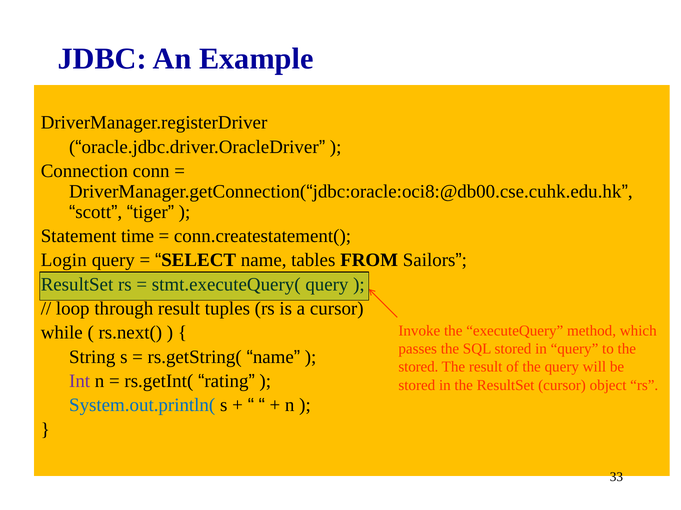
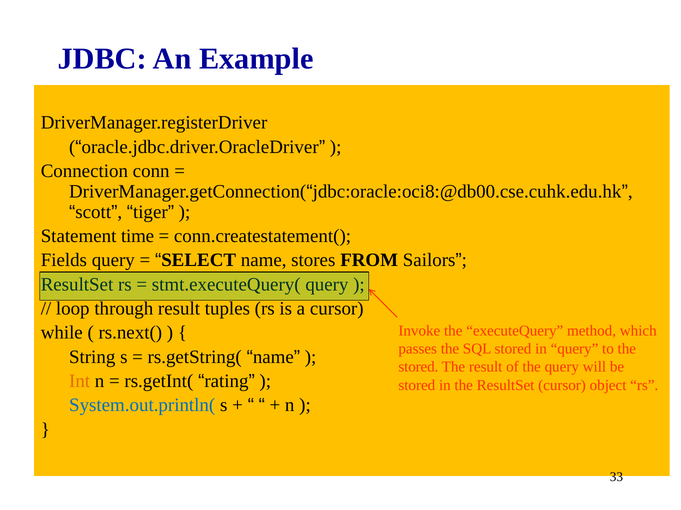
Login: Login -> Fields
tables: tables -> stores
Int colour: purple -> orange
